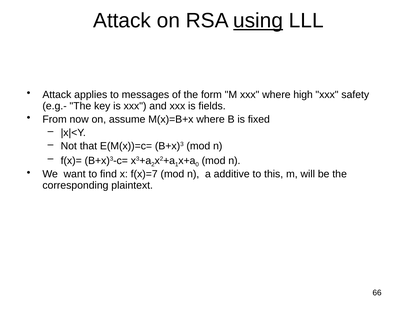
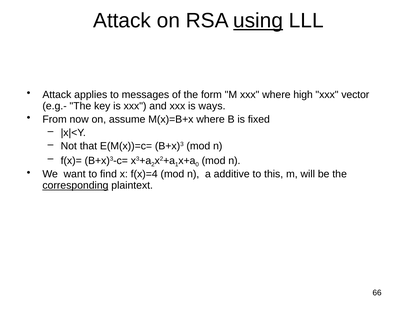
safety: safety -> vector
fields: fields -> ways
f(x)=7: f(x)=7 -> f(x)=4
corresponding underline: none -> present
